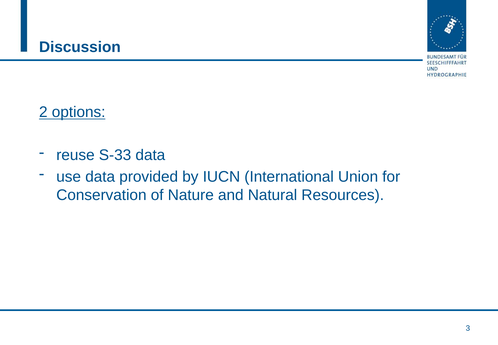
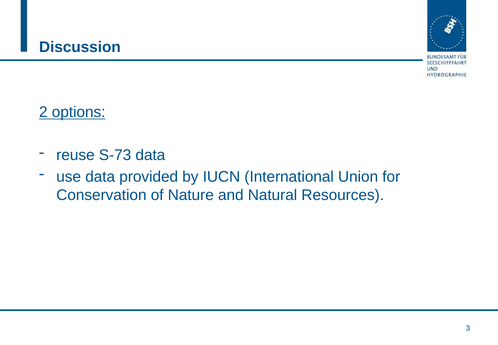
S-33: S-33 -> S-73
